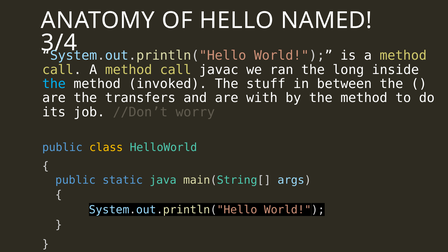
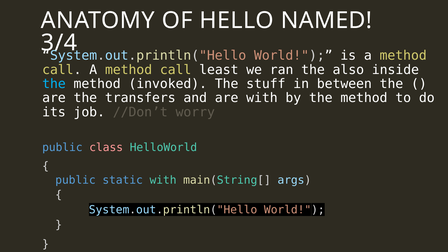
javac: javac -> least
long: long -> also
class colour: yellow -> pink
static java: java -> with
